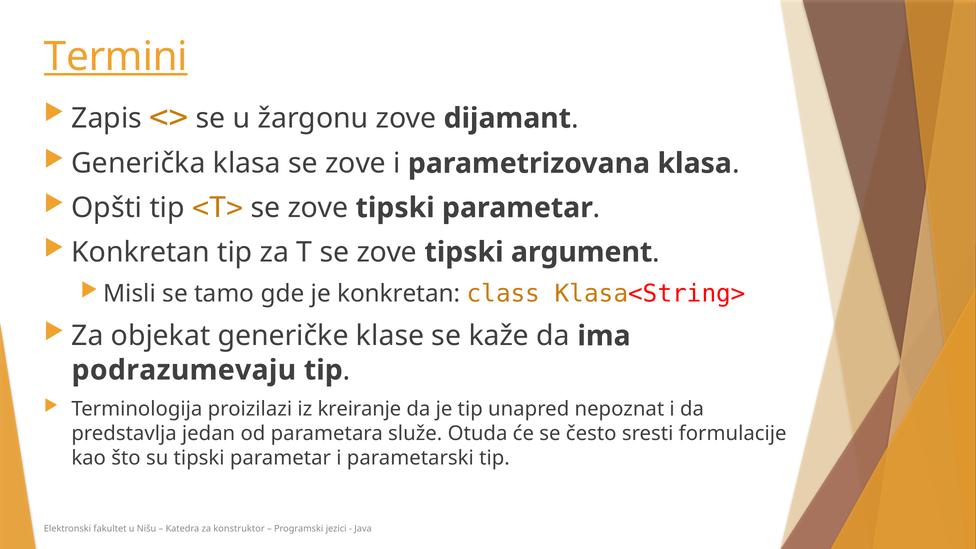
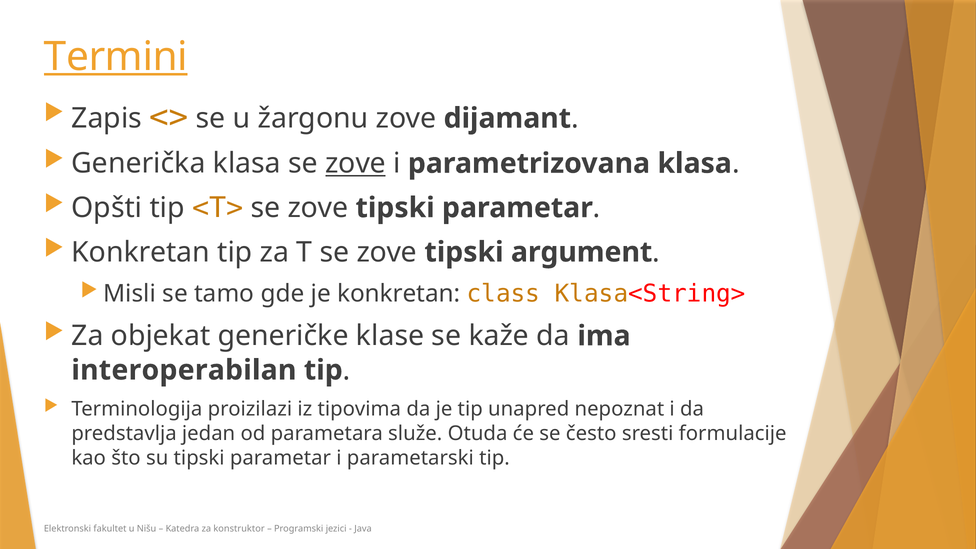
zove at (356, 163) underline: none -> present
podrazumevaju: podrazumevaju -> interoperabilan
kreiranje: kreiranje -> tipovima
